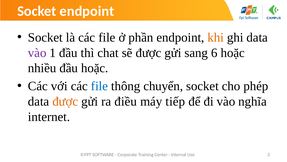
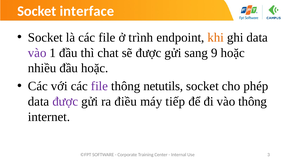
Socket endpoint: endpoint -> interface
phần: phần -> trình
6: 6 -> 9
file at (99, 86) colour: blue -> purple
chuyển: chuyển -> netutils
được at (65, 101) colour: orange -> purple
vào nghĩa: nghĩa -> thông
